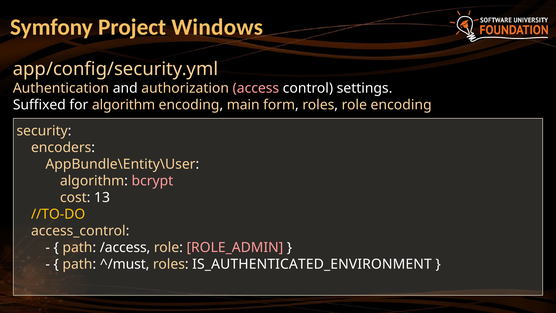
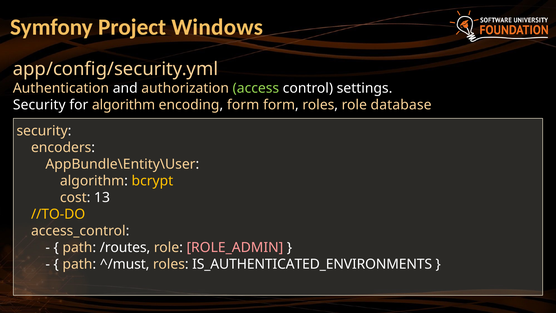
access colour: pink -> light green
Suffixed at (39, 105): Suffixed -> Security
encoding main: main -> form
role encoding: encoding -> database
bcrypt colour: pink -> yellow
/access: /access -> /routes
IS_AUTHENTICATED_ENVIRONMENT: IS_AUTHENTICATED_ENVIRONMENT -> IS_AUTHENTICATED_ENVIRONMENTS
